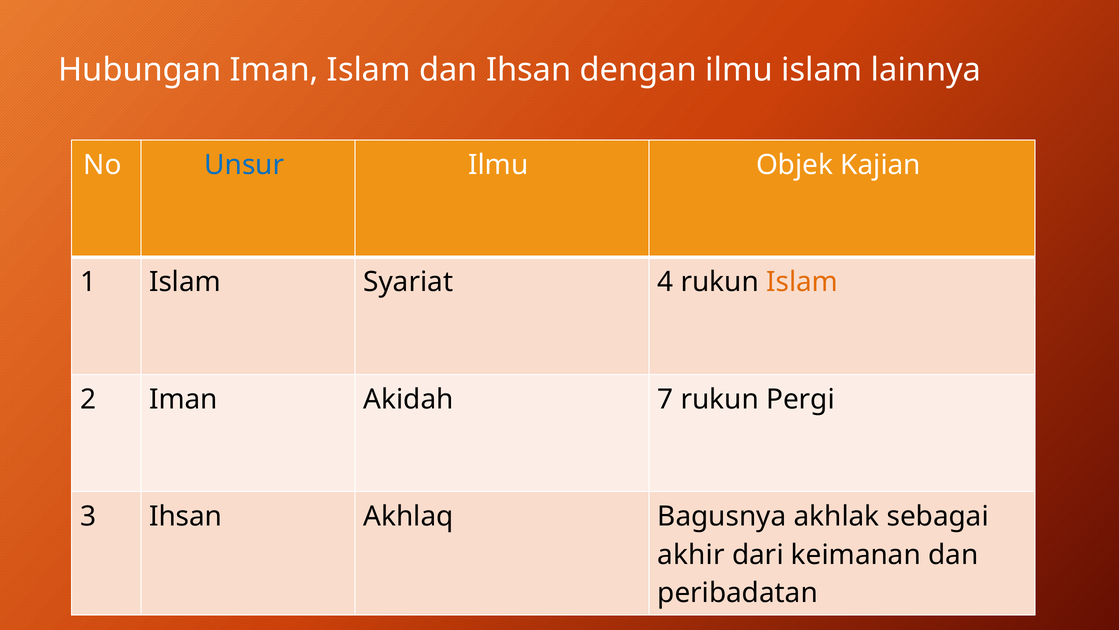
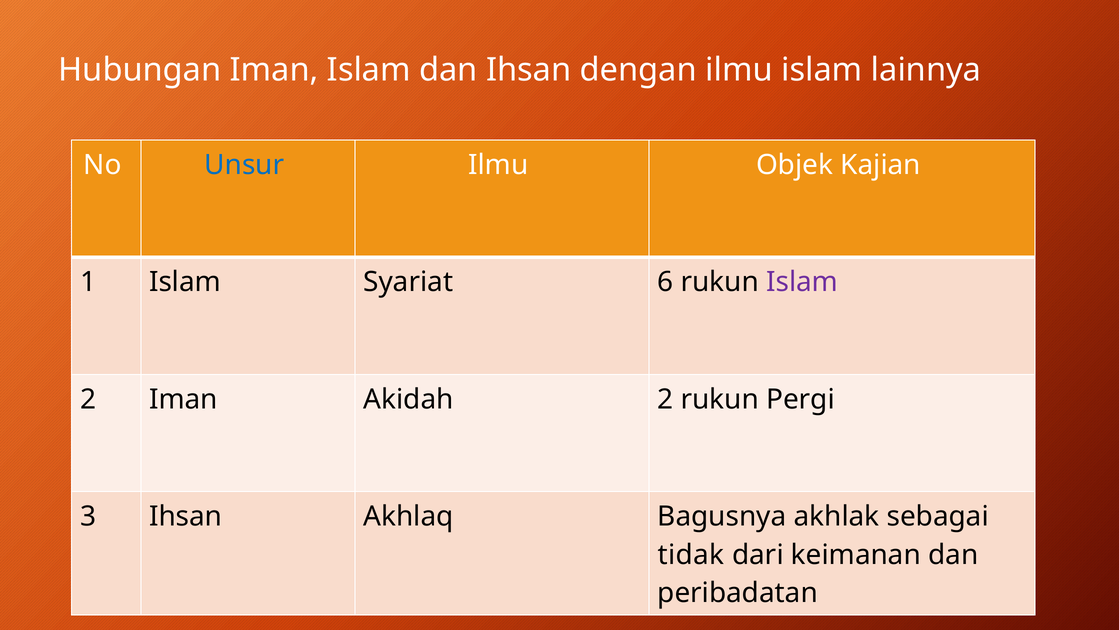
4: 4 -> 6
Islam at (802, 282) colour: orange -> purple
Akidah 7: 7 -> 2
akhir: akhir -> tidak
